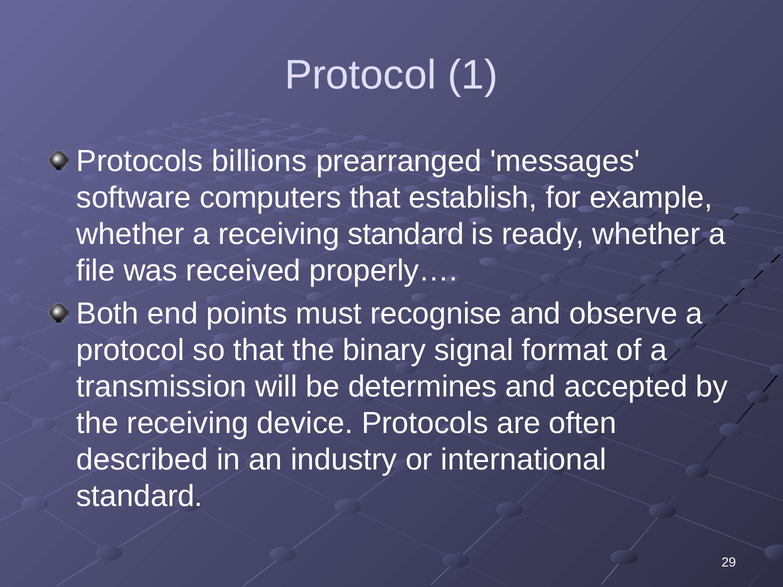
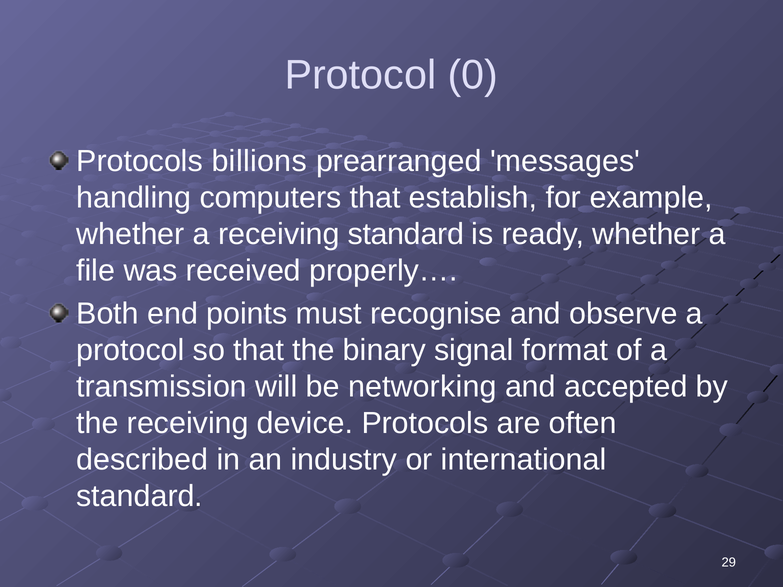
1: 1 -> 0
software: software -> handling
determines: determines -> networking
